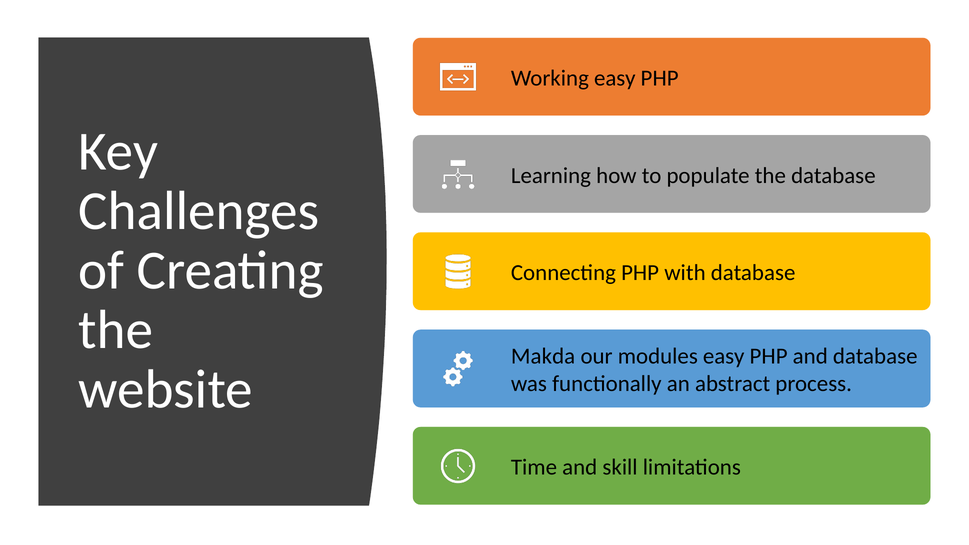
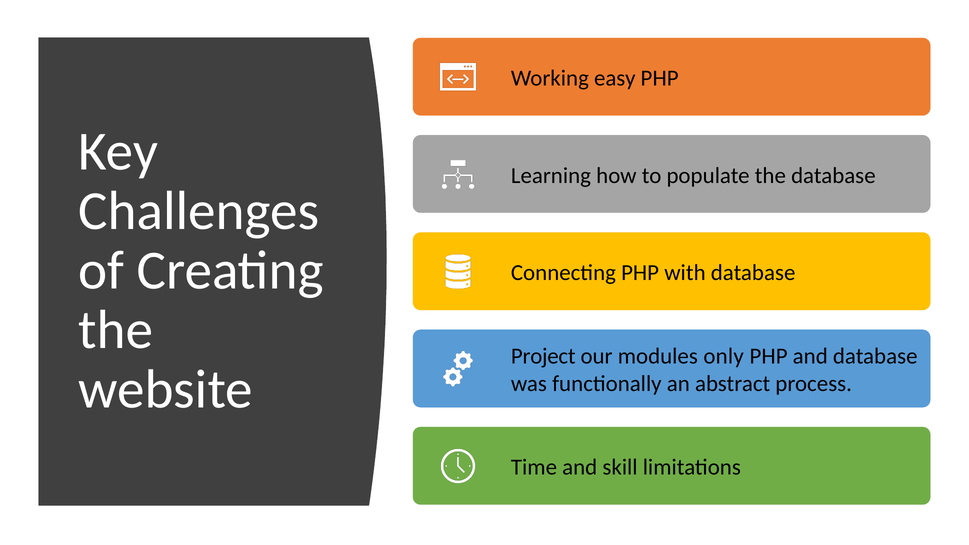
Makda: Makda -> Project
modules easy: easy -> only
